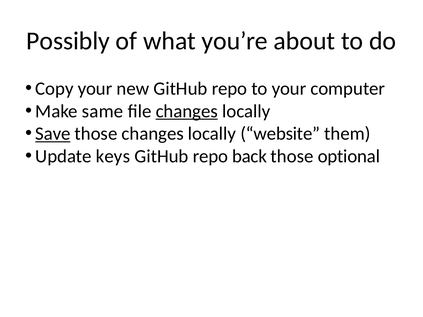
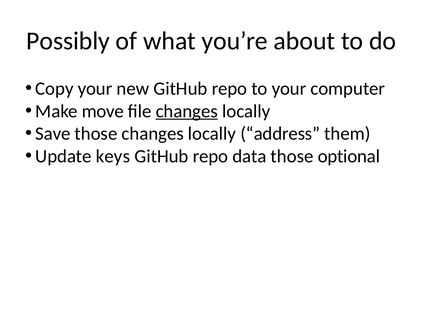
same: same -> move
Save underline: present -> none
website: website -> address
back: back -> data
